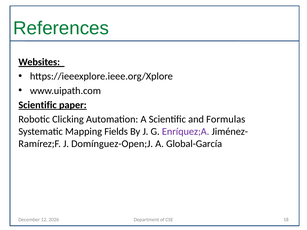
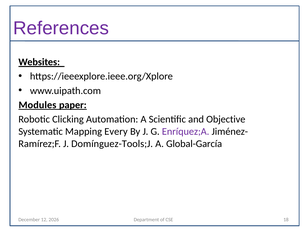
References colour: green -> purple
Scientific at (38, 105): Scientific -> Modules
Formulas: Formulas -> Objective
Fields: Fields -> Every
Domínguez-Open;J: Domínguez-Open;J -> Domínguez-Tools;J
